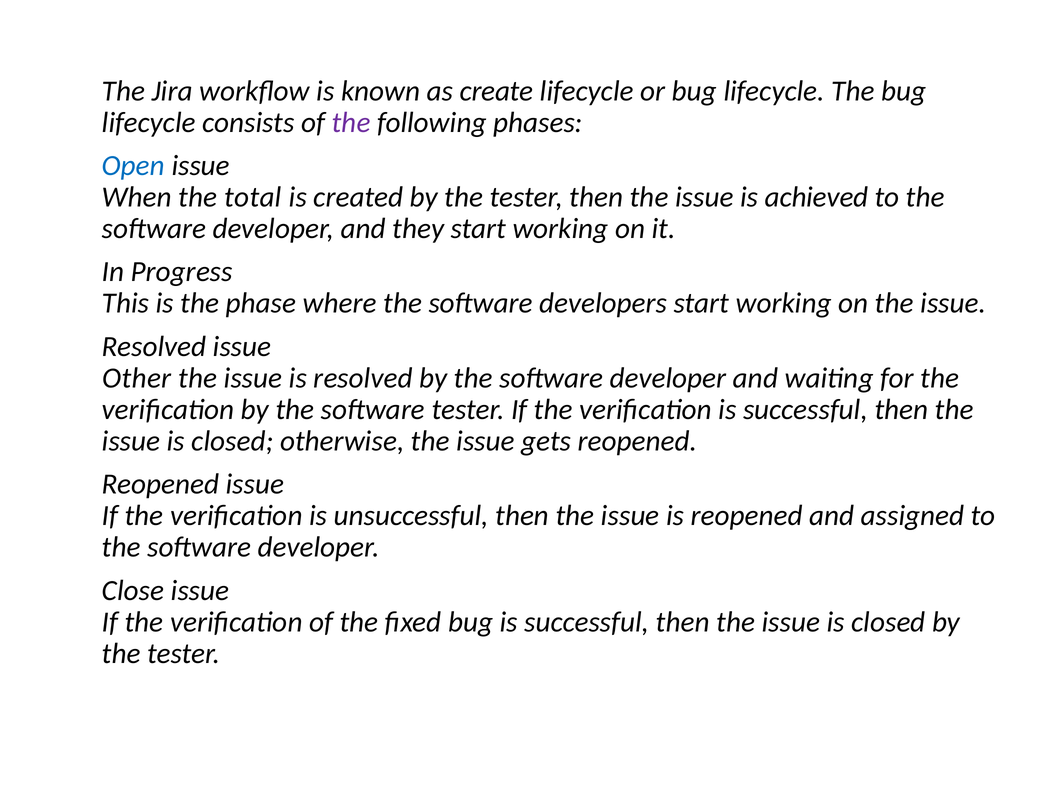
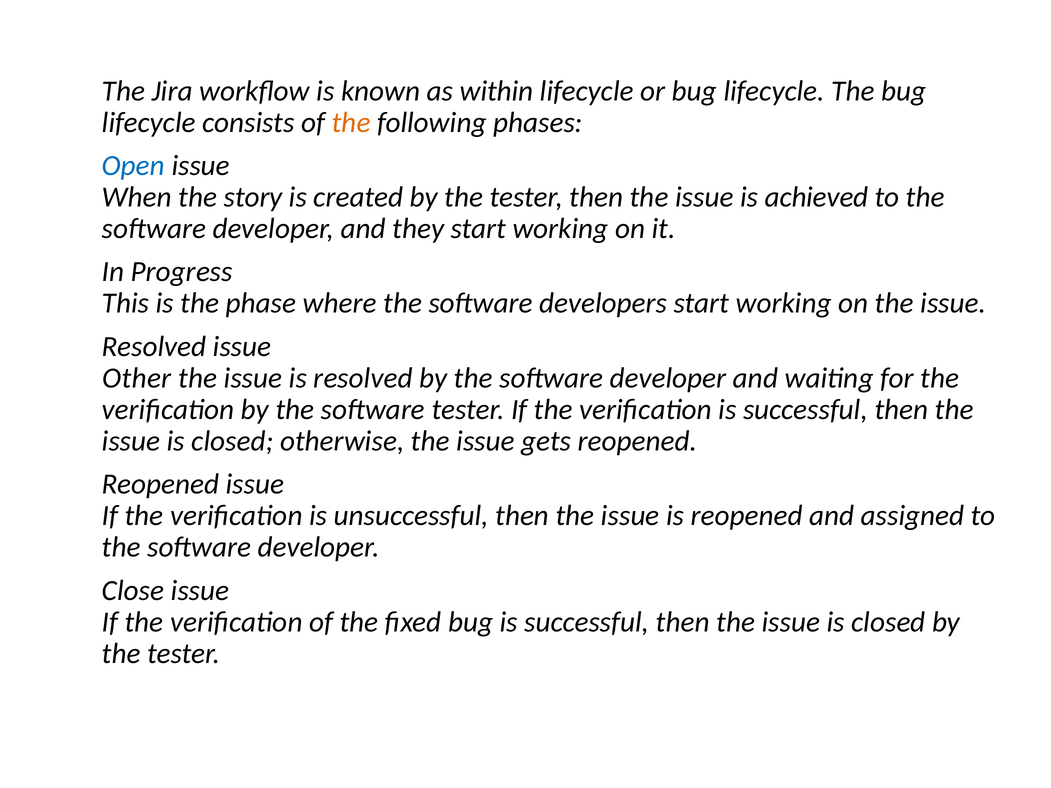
create: create -> within
the at (351, 122) colour: purple -> orange
total: total -> story
